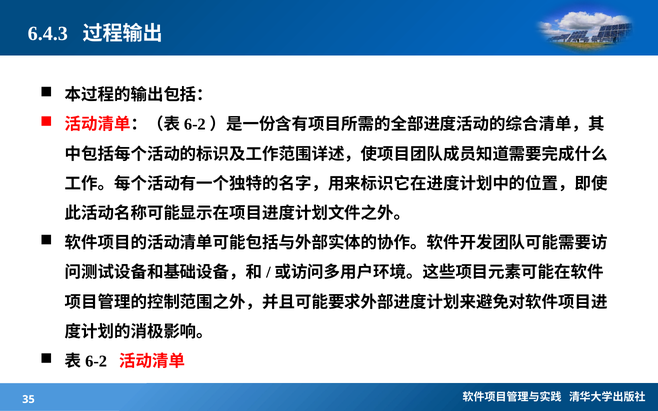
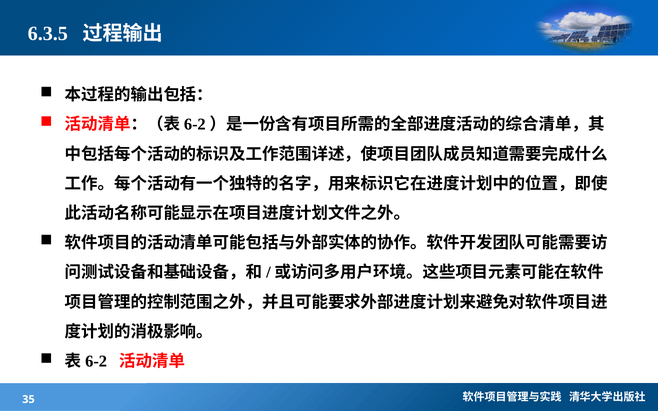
6.4.3: 6.4.3 -> 6.3.5
